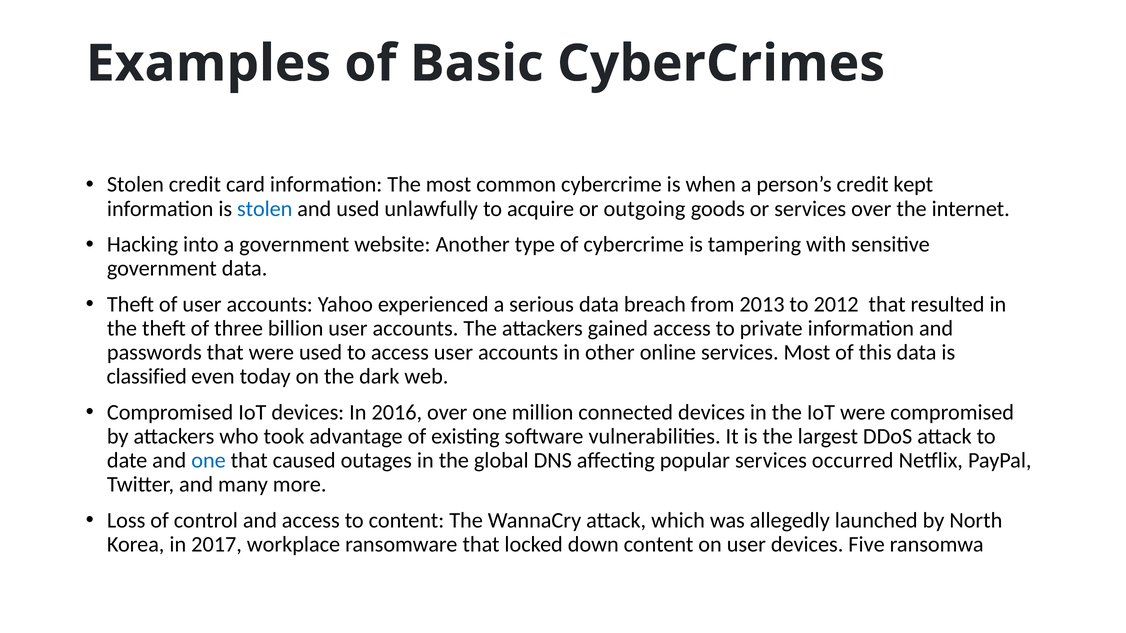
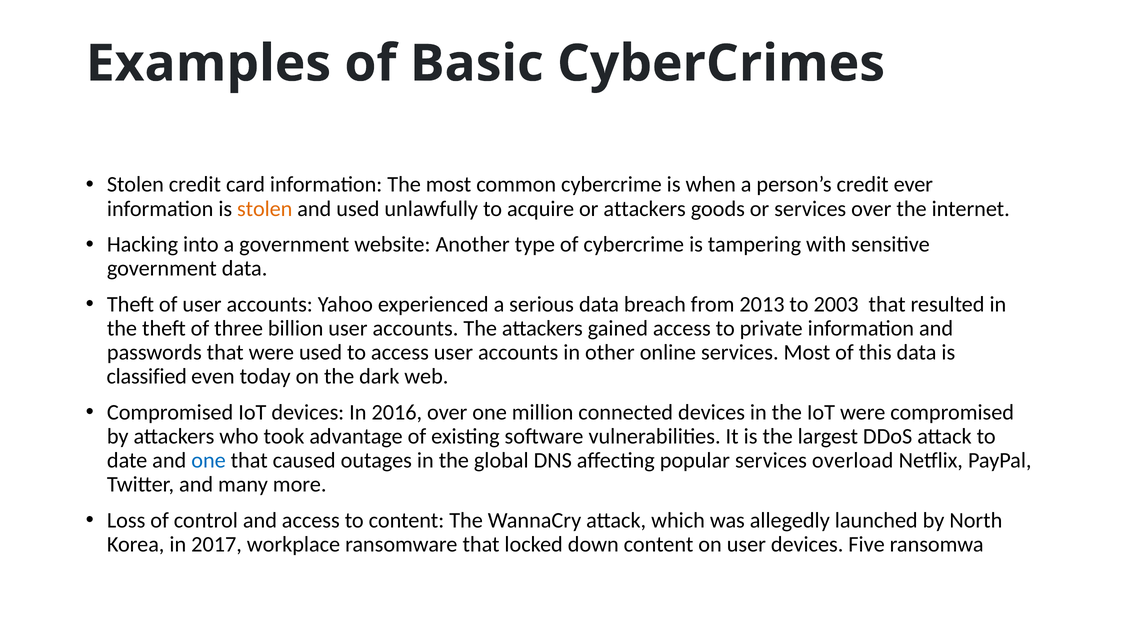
kept: kept -> ever
stolen at (265, 209) colour: blue -> orange
or outgoing: outgoing -> attackers
2012: 2012 -> 2003
occurred: occurred -> overload
